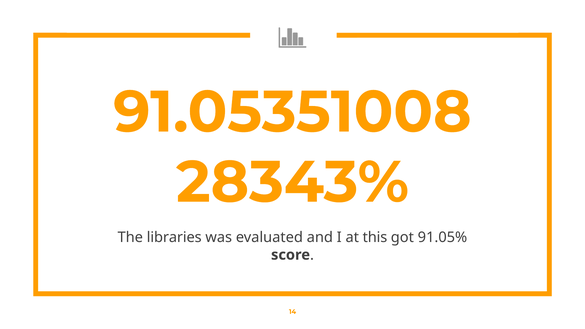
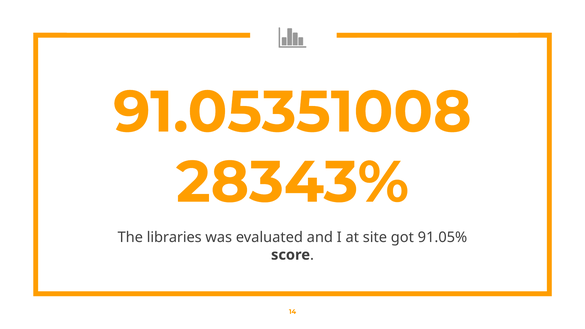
this: this -> site
